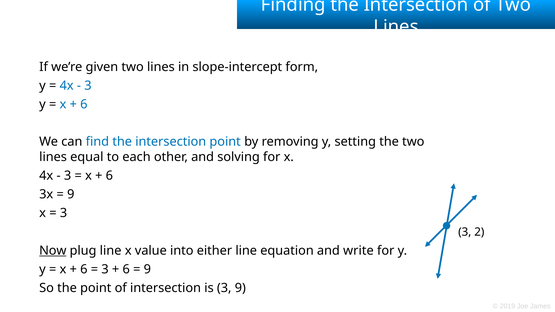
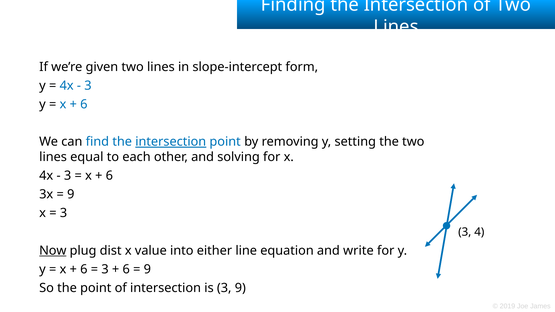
intersection at (171, 142) underline: none -> present
2: 2 -> 4
plug line: line -> dist
